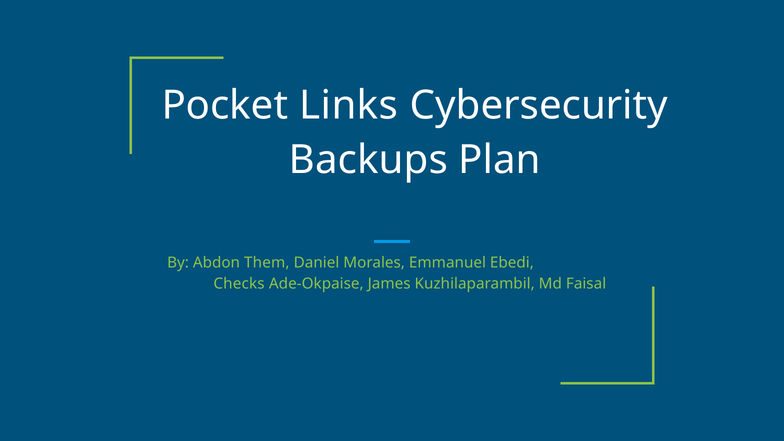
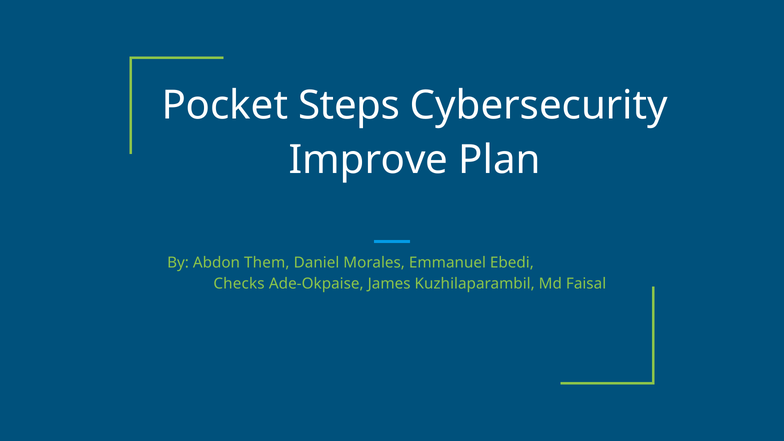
Links: Links -> Steps
Backups: Backups -> Improve
